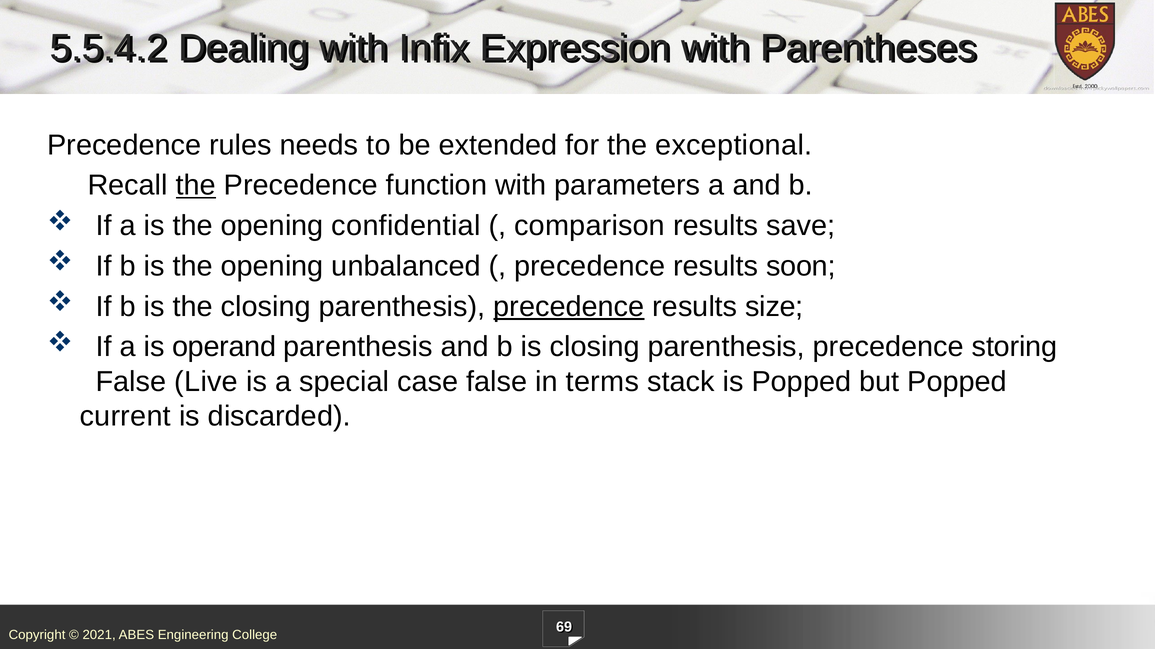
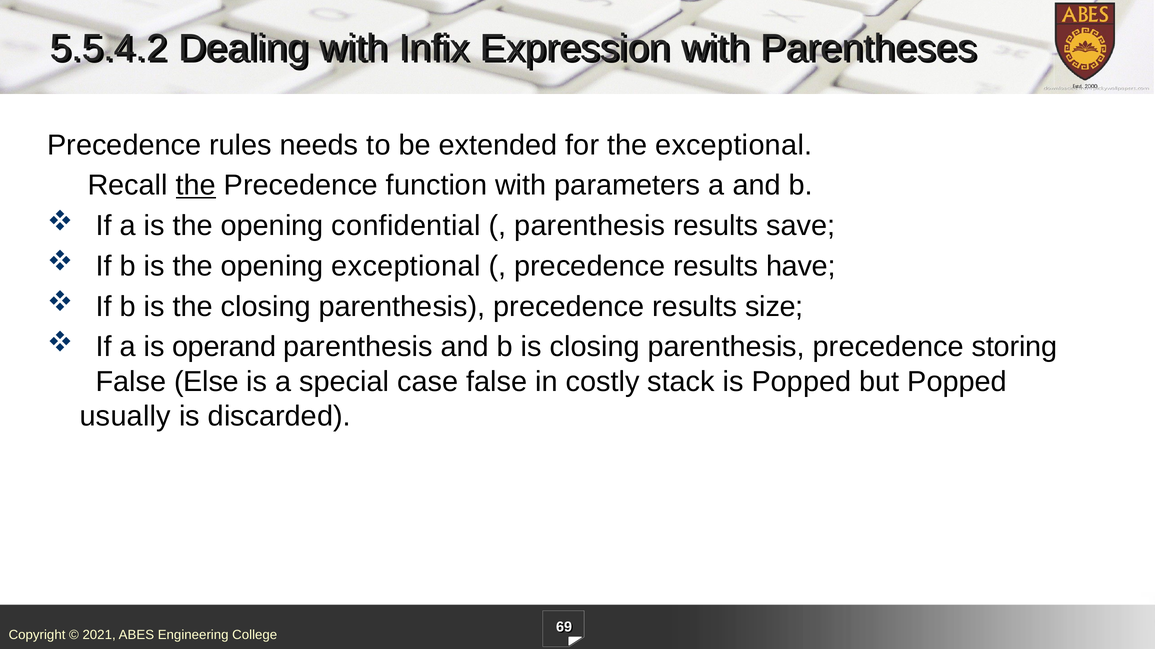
comparison at (590, 226): comparison -> parenthesis
opening unbalanced: unbalanced -> exceptional
soon: soon -> have
precedence at (569, 307) underline: present -> none
Live: Live -> Else
terms: terms -> costly
current: current -> usually
